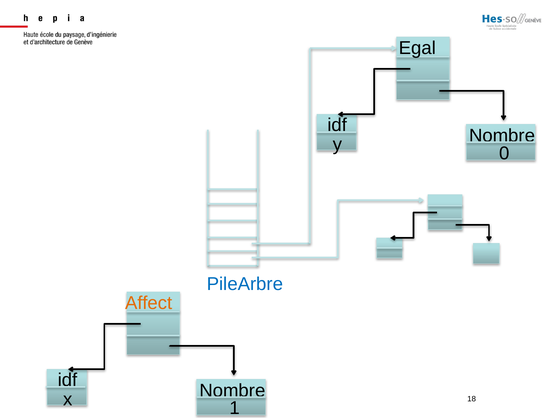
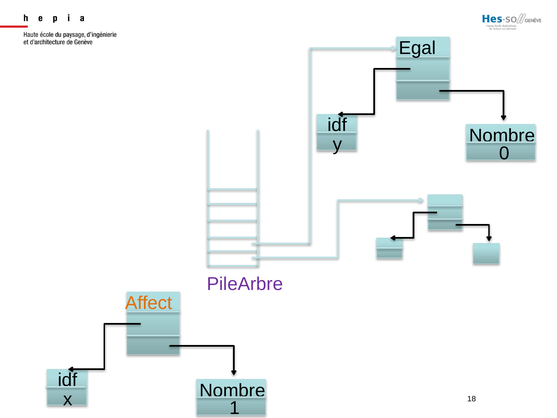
PileArbre colour: blue -> purple
